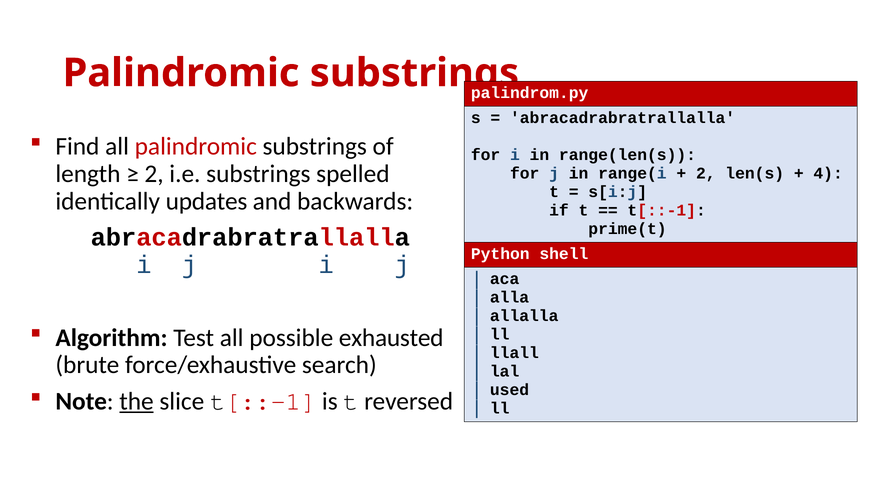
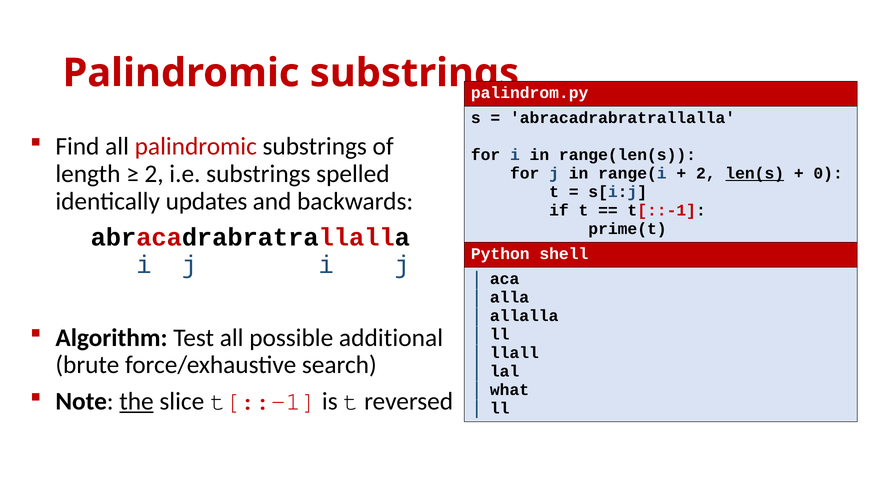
len(s underline: none -> present
4: 4 -> 0
exhausted: exhausted -> additional
used: used -> what
